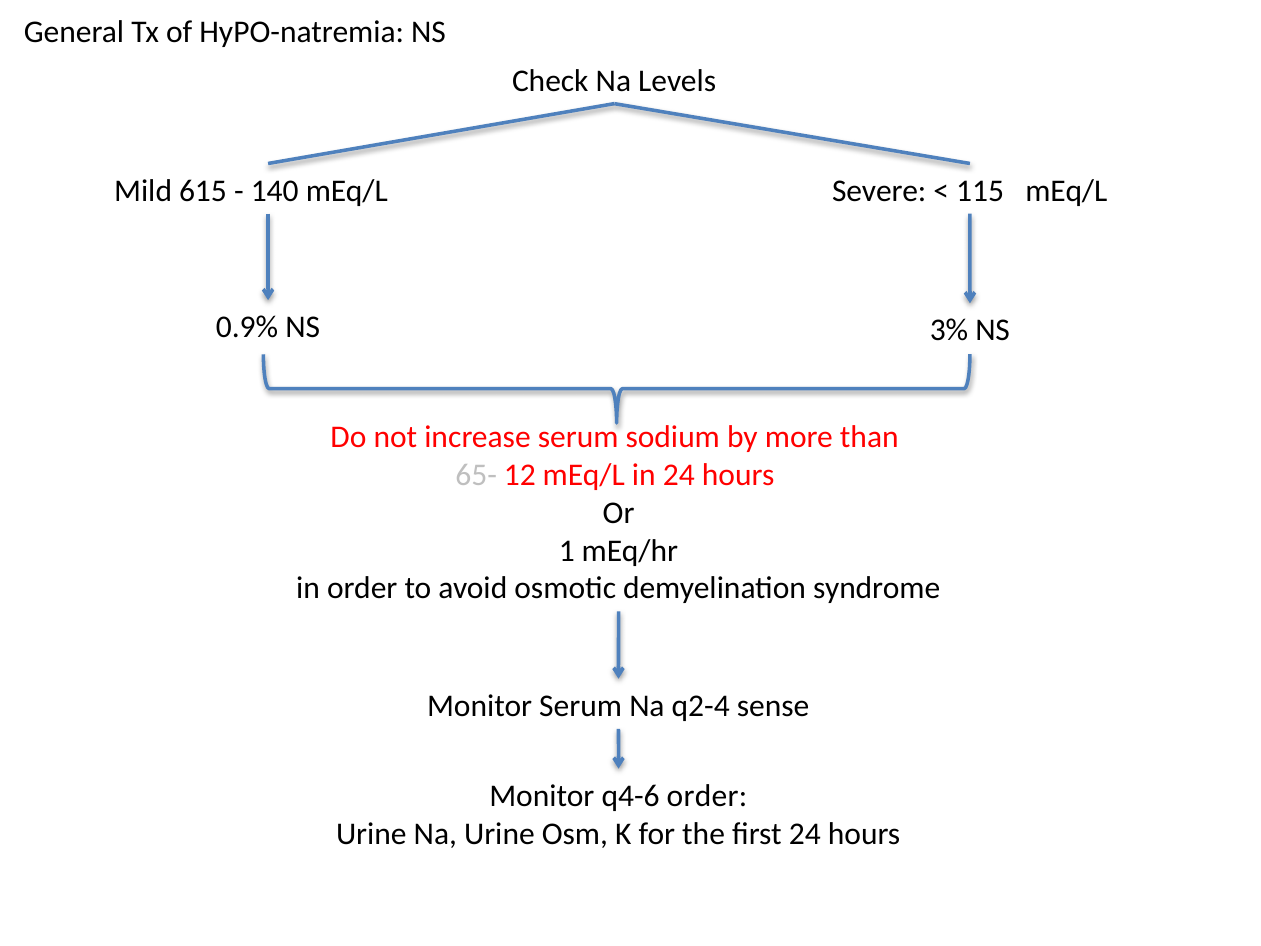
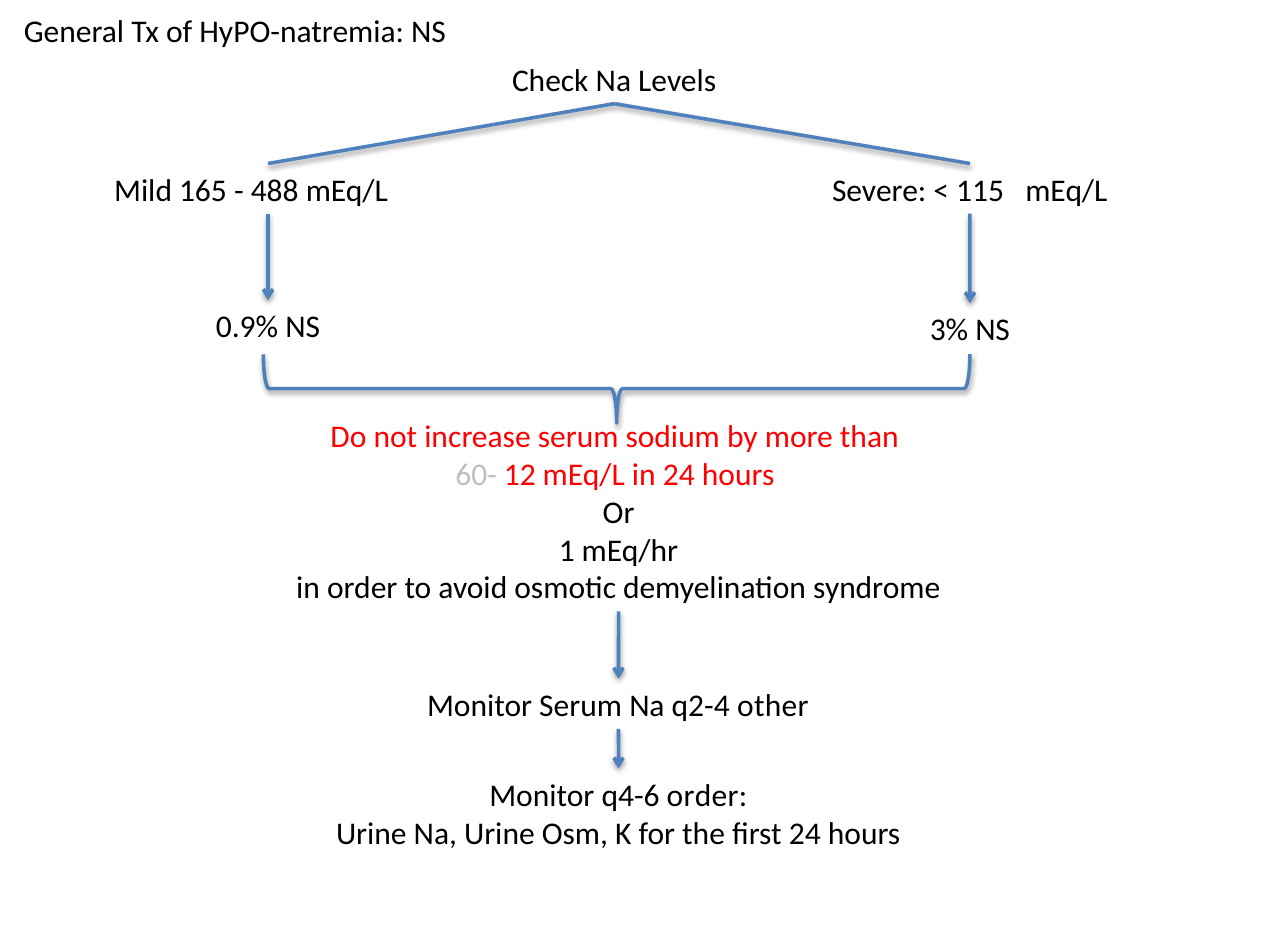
615: 615 -> 165
140: 140 -> 488
65-: 65- -> 60-
sense: sense -> other
